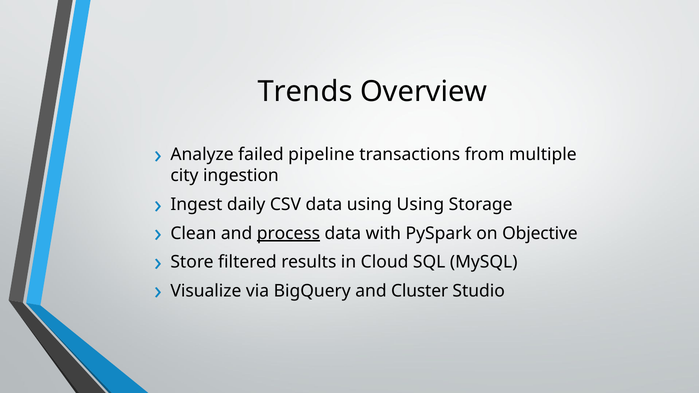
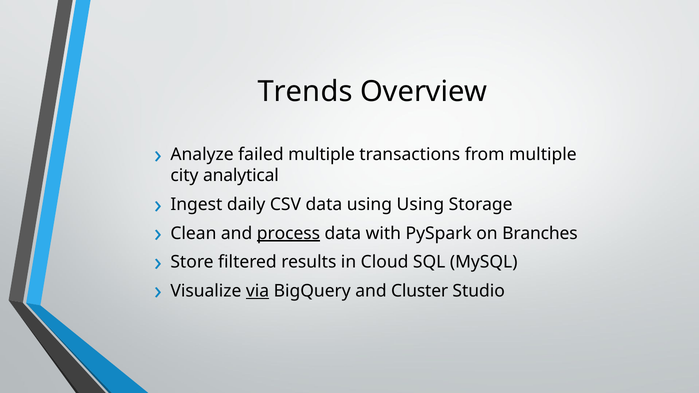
failed pipeline: pipeline -> multiple
ingestion: ingestion -> analytical
Objective: Objective -> Branches
via underline: none -> present
